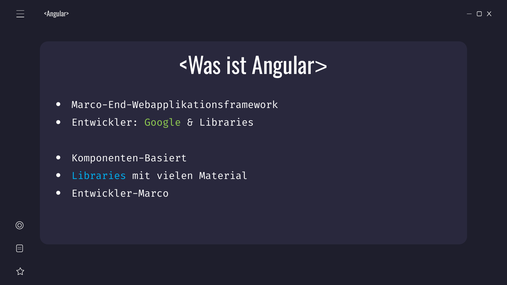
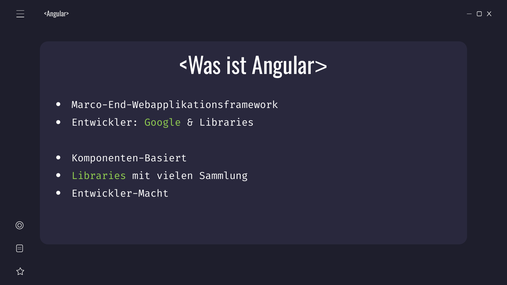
Libraries at (99, 176) colour: light blue -> light green
Material: Material -> Sammlung
Entwickler-Marco: Entwickler-Marco -> Entwickler-Macht
